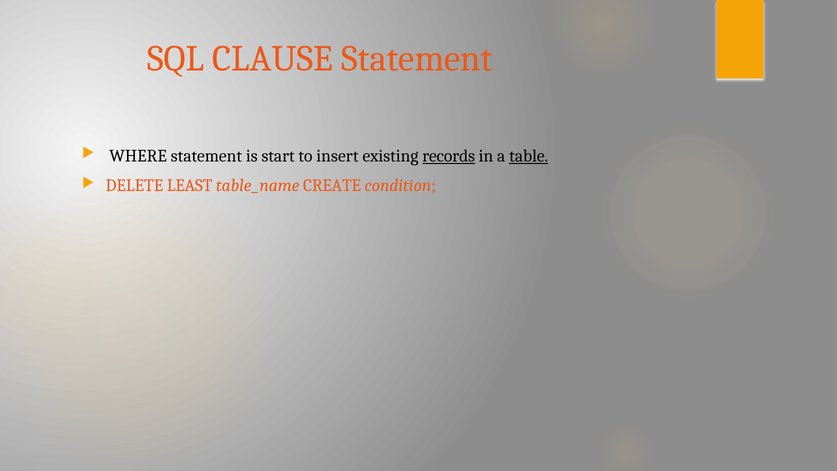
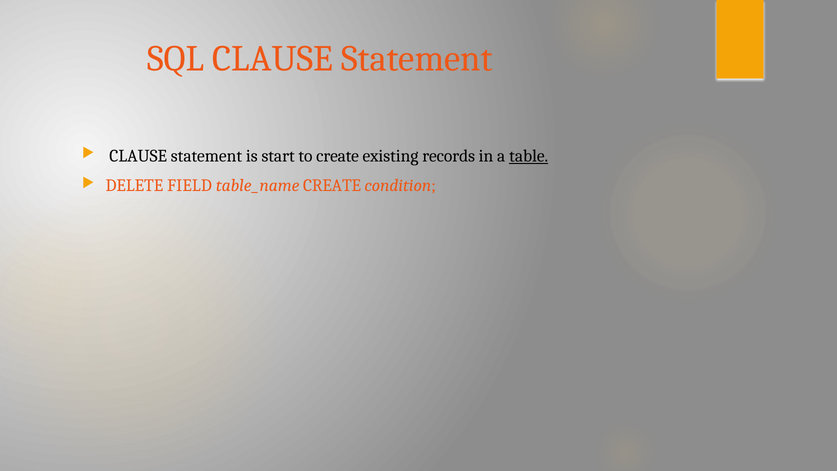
WHERE at (138, 156): WHERE -> CLAUSE
to insert: insert -> create
records underline: present -> none
LEAST: LEAST -> FIELD
